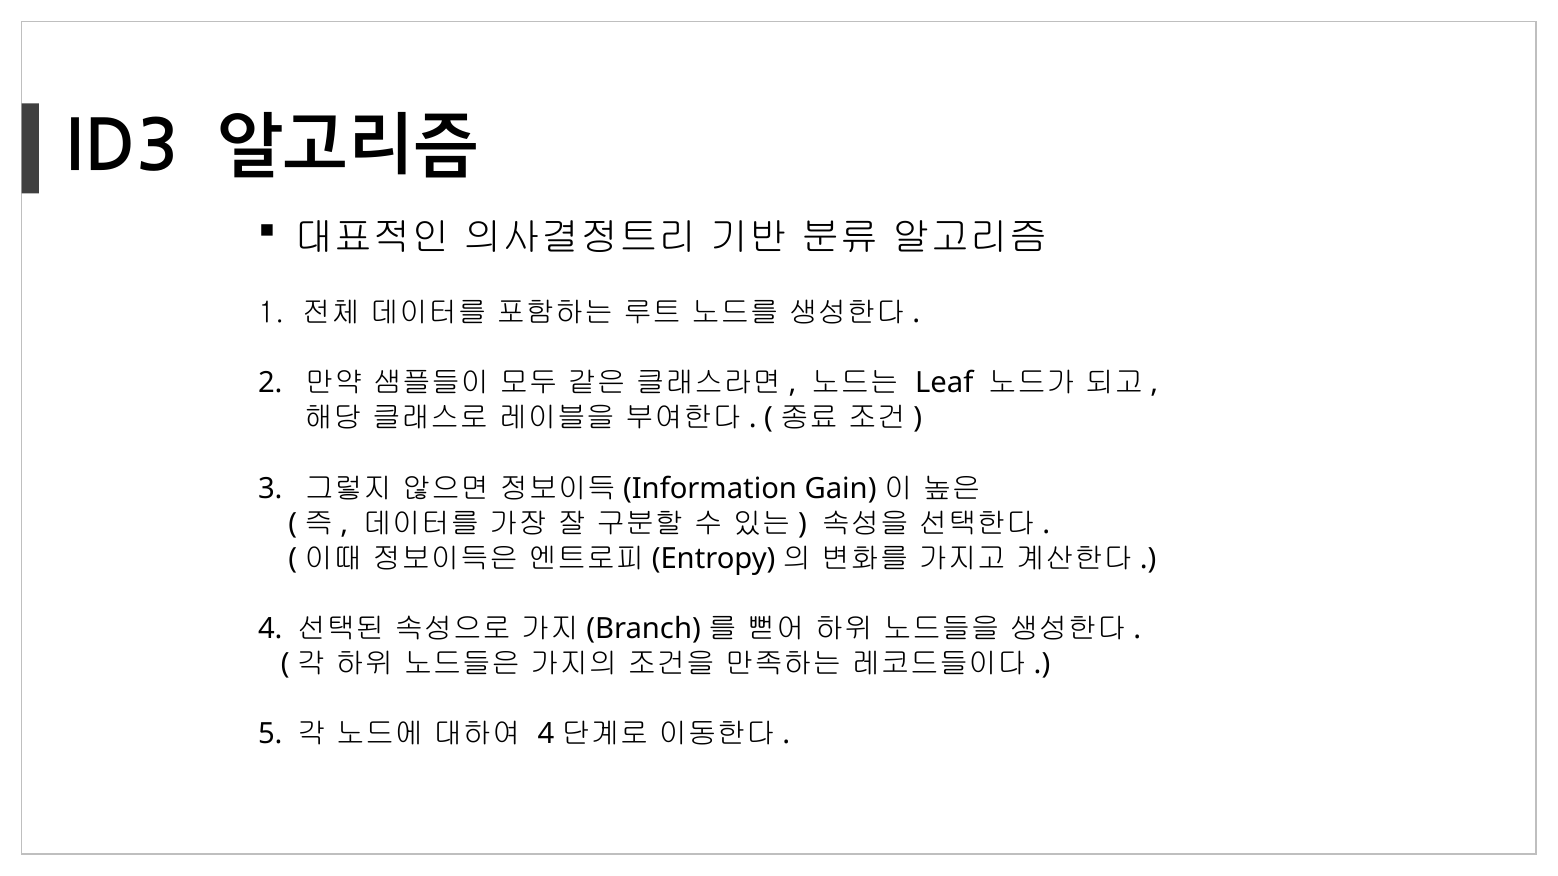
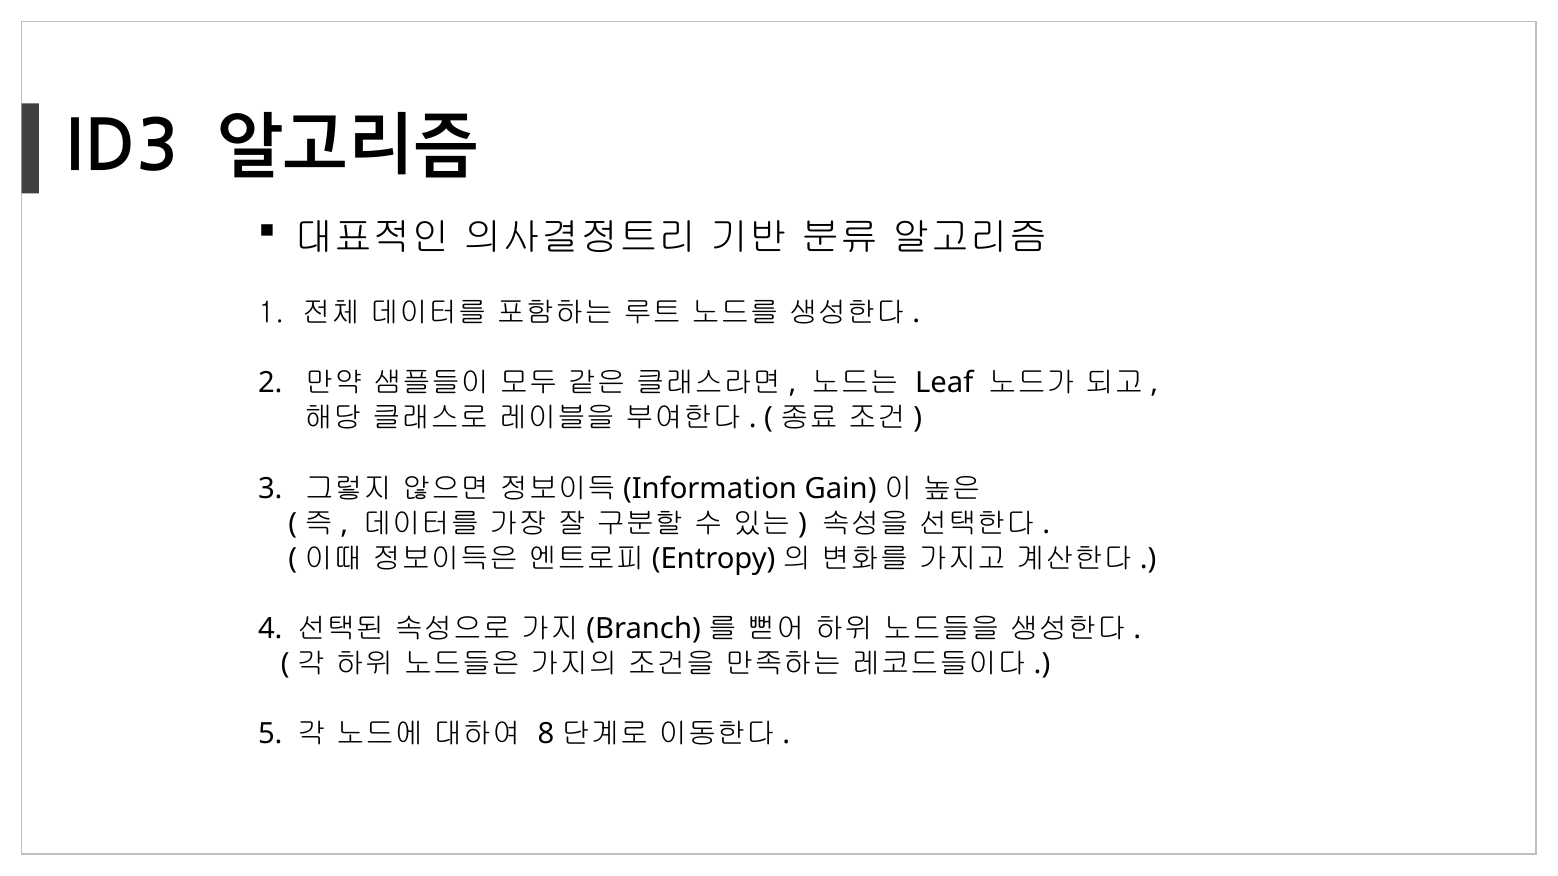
4 at (546, 734): 4 -> 8
